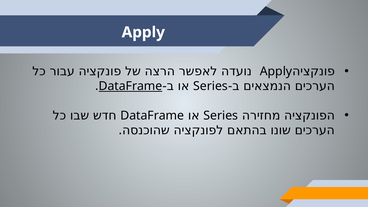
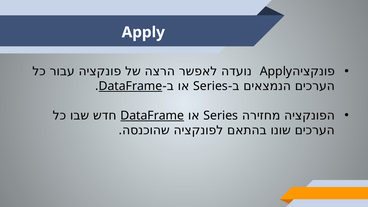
DataFrame at (152, 116) underline: none -> present
